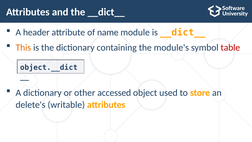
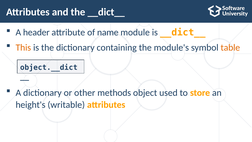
table colour: red -> orange
accessed: accessed -> methods
delete's: delete's -> height's
